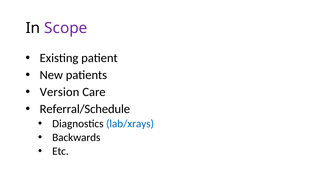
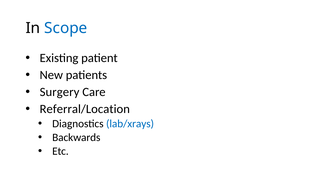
Scope colour: purple -> blue
Version: Version -> Surgery
Referral/Schedule: Referral/Schedule -> Referral/Location
